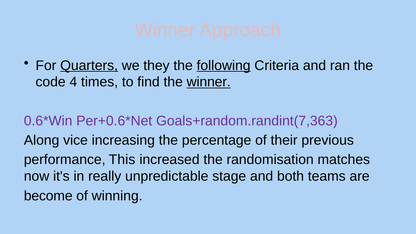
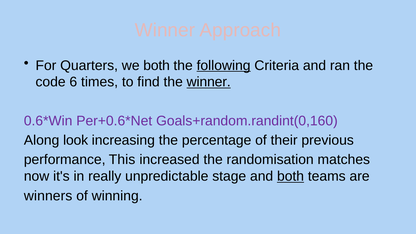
Quarters underline: present -> none
we they: they -> both
4: 4 -> 6
Goals+random.randint(7,363: Goals+random.randint(7,363 -> Goals+random.randint(0,160
vice: vice -> look
both at (291, 176) underline: none -> present
become: become -> winners
